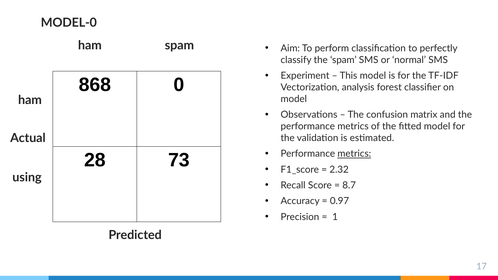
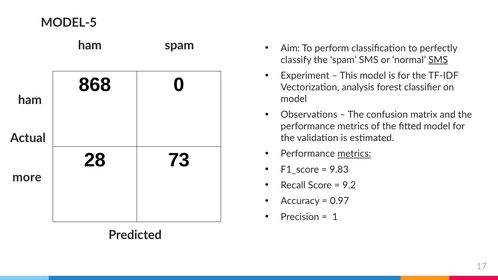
MODEL-0: MODEL-0 -> MODEL-5
SMS at (438, 60) underline: none -> present
2.32: 2.32 -> 9.83
using: using -> more
8.7: 8.7 -> 9.2
